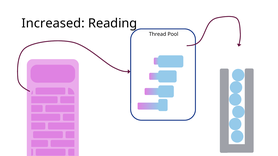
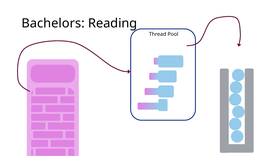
Increased: Increased -> Bachelors
